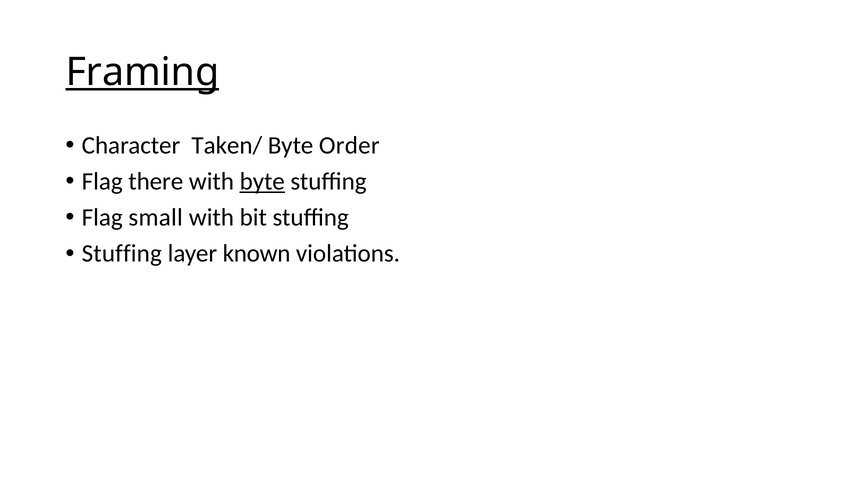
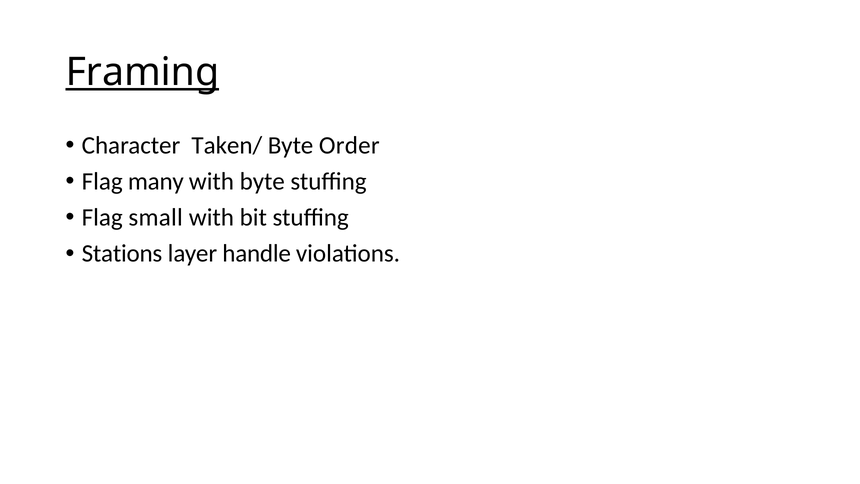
there: there -> many
byte at (262, 181) underline: present -> none
Stuffing at (122, 254): Stuffing -> Stations
known: known -> handle
